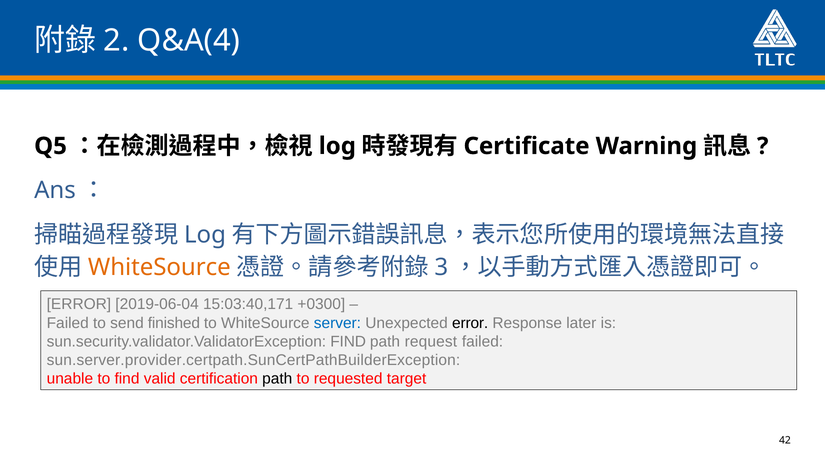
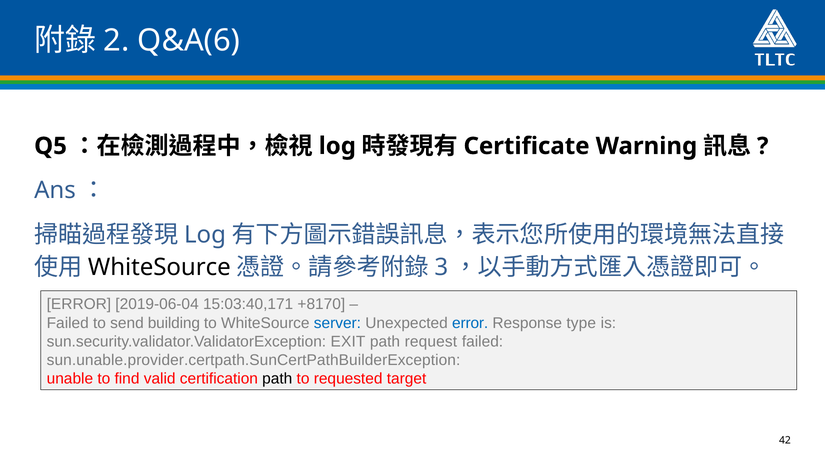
Q&A(4: Q&A(4 -> Q&A(6
WhiteSource at (159, 267) colour: orange -> black
+0300: +0300 -> +8170
finished: finished -> building
error at (470, 323) colour: black -> blue
later: later -> type
sun.security.validator.ValidatorException FIND: FIND -> EXIT
sun.server.provider.certpath.SunCertPathBuilderException: sun.server.provider.certpath.SunCertPathBuilderException -> sun.unable.provider.certpath.SunCertPathBuilderException
